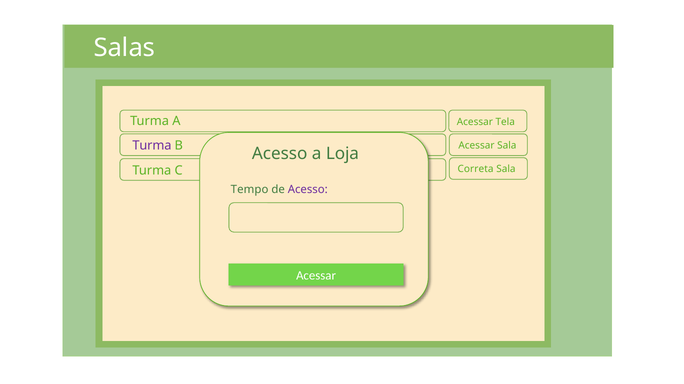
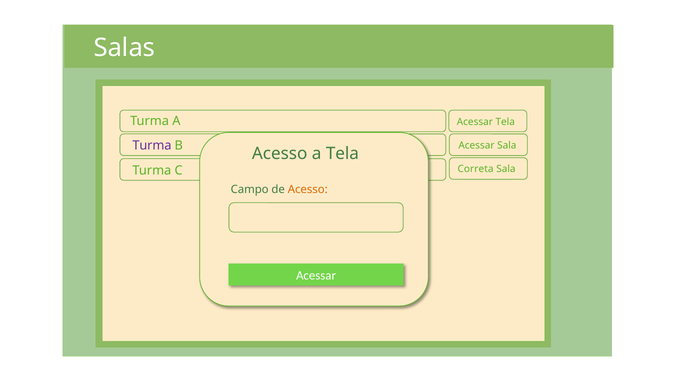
a Loja: Loja -> Tela
Tempo: Tempo -> Campo
Acesso at (308, 190) colour: purple -> orange
